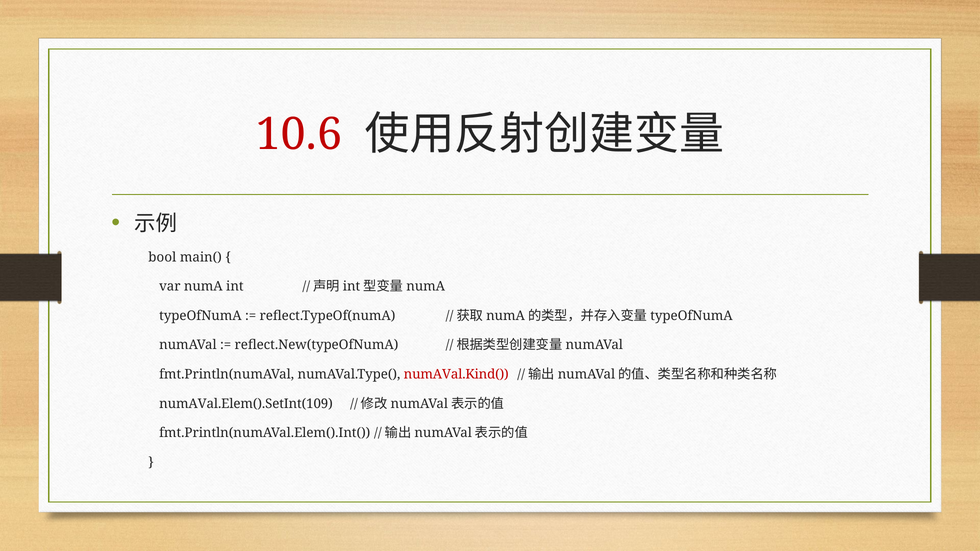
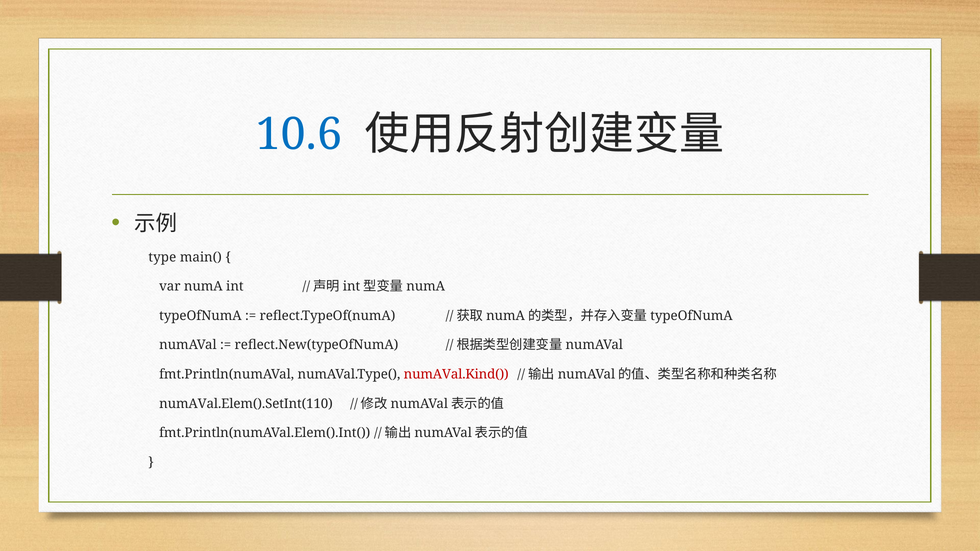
10.6 colour: red -> blue
bool: bool -> type
numAVal.Elem().SetInt(109: numAVal.Elem().SetInt(109 -> numAVal.Elem().SetInt(110
